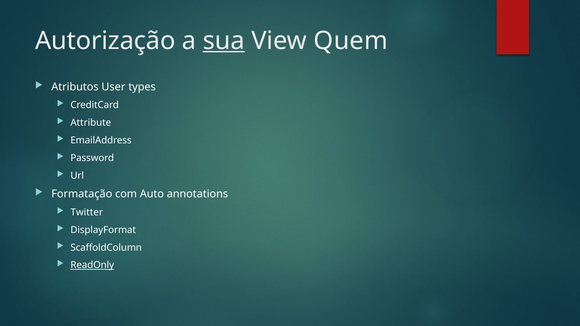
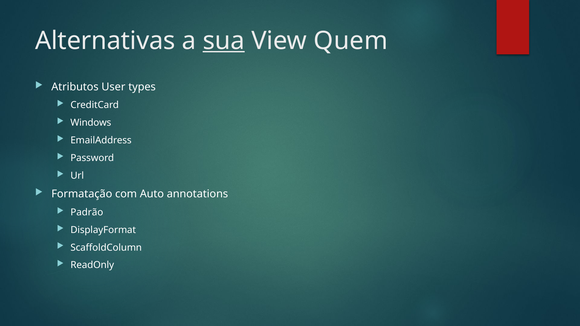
Autorização: Autorização -> Alternativas
Attribute: Attribute -> Windows
Twitter: Twitter -> Padrão
ReadOnly underline: present -> none
